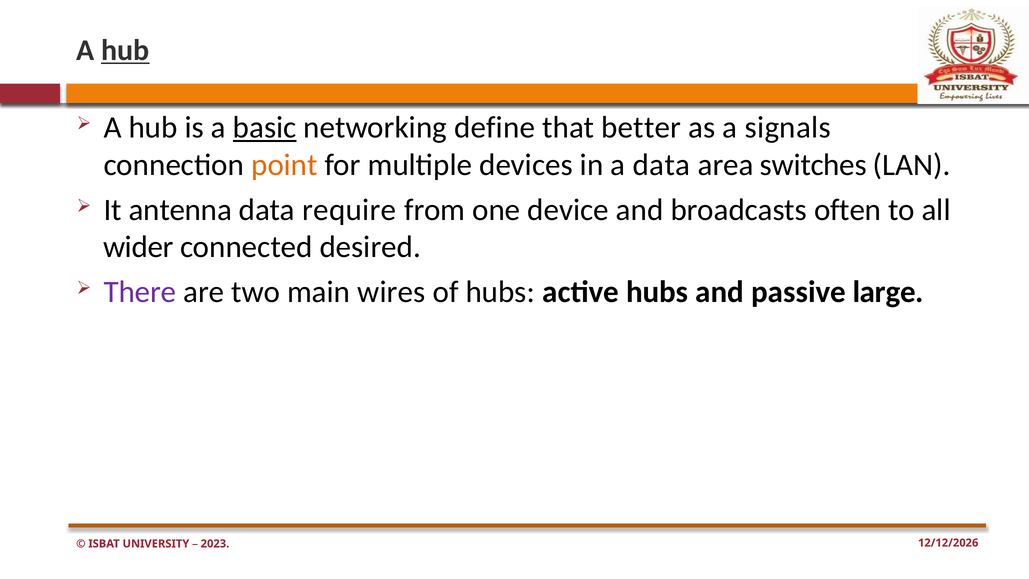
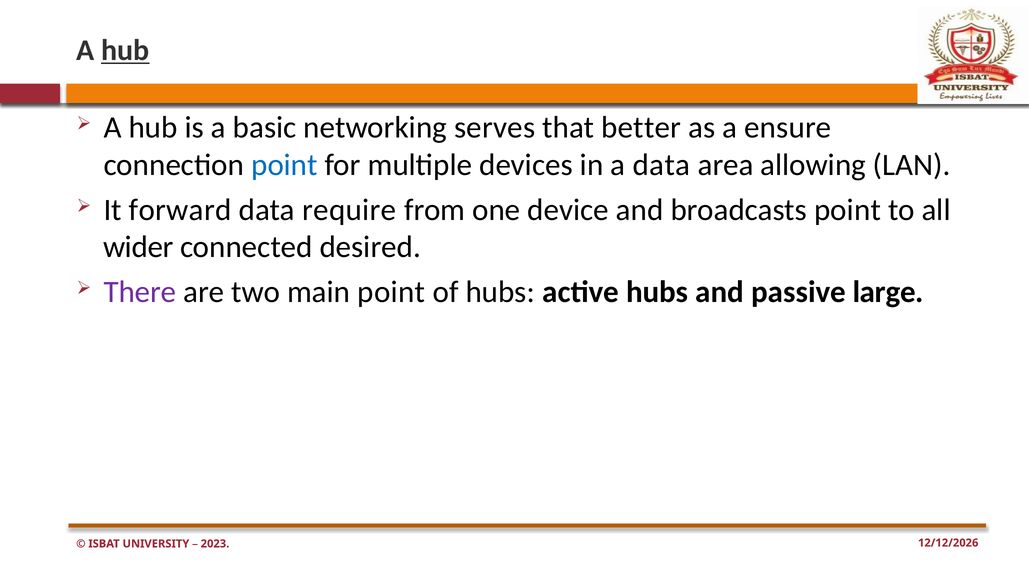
basic underline: present -> none
define: define -> serves
signals: signals -> ensure
point at (284, 165) colour: orange -> blue
switches: switches -> allowing
antenna: antenna -> forward
broadcasts often: often -> point
main wires: wires -> point
